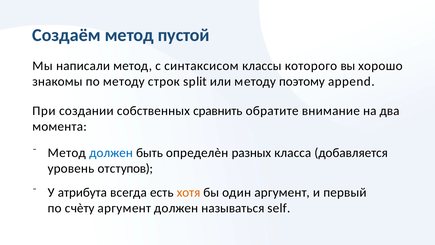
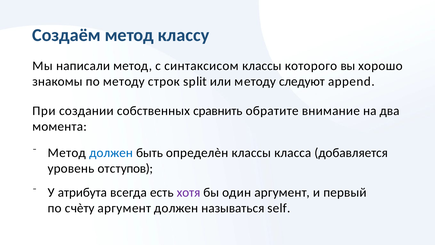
пустой: пустой -> классу
поэтому: поэтому -> следуют
определѐн разных: разных -> классы
хотя colour: orange -> purple
